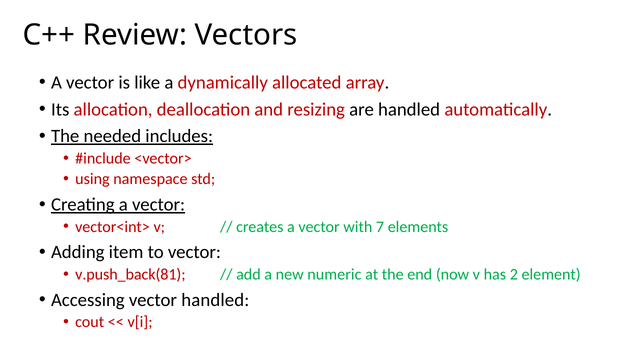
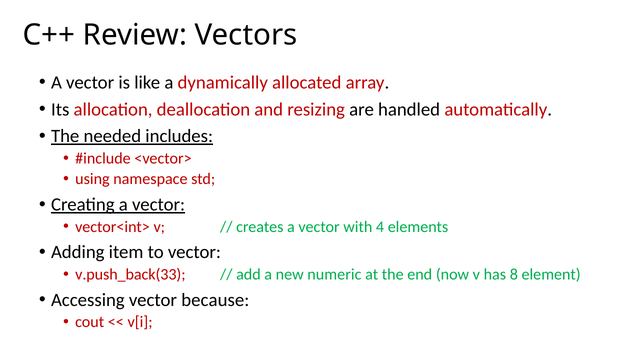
7: 7 -> 4
v.push_back(81: v.push_back(81 -> v.push_back(33
2: 2 -> 8
vector handled: handled -> because
